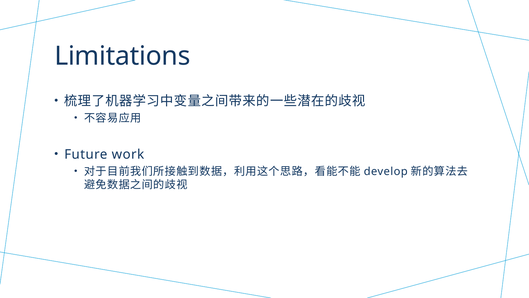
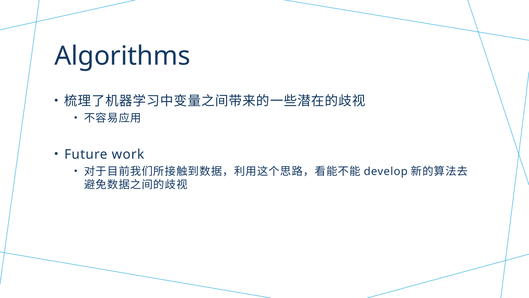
Limitations: Limitations -> Algorithms
